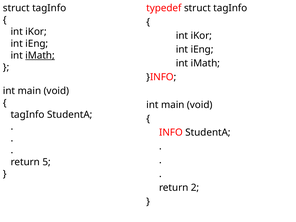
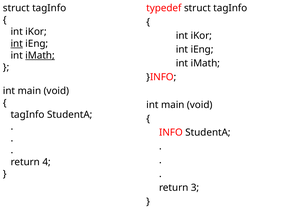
int at (17, 44) underline: none -> present
5: 5 -> 4
2: 2 -> 3
